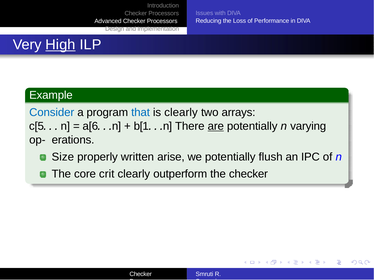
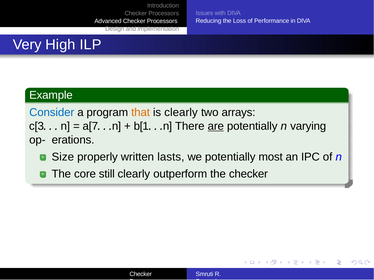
High underline: present -> none
that colour: blue -> orange
c[5: c[5 -> c[3
a[6: a[6 -> a[7
arise: arise -> lasts
flush: flush -> most
crit: crit -> still
